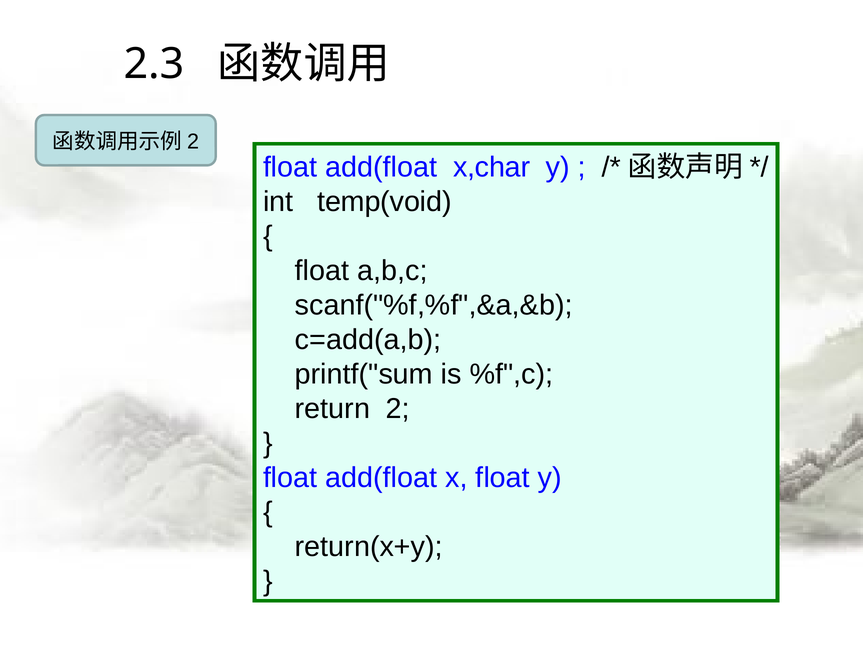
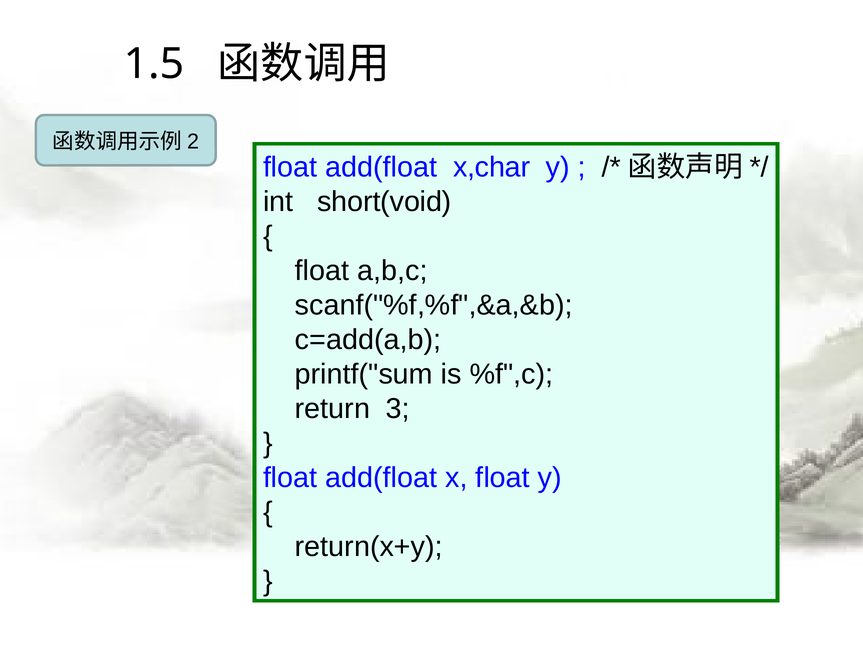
2.3: 2.3 -> 1.5
temp(void: temp(void -> short(void
2: 2 -> 3
